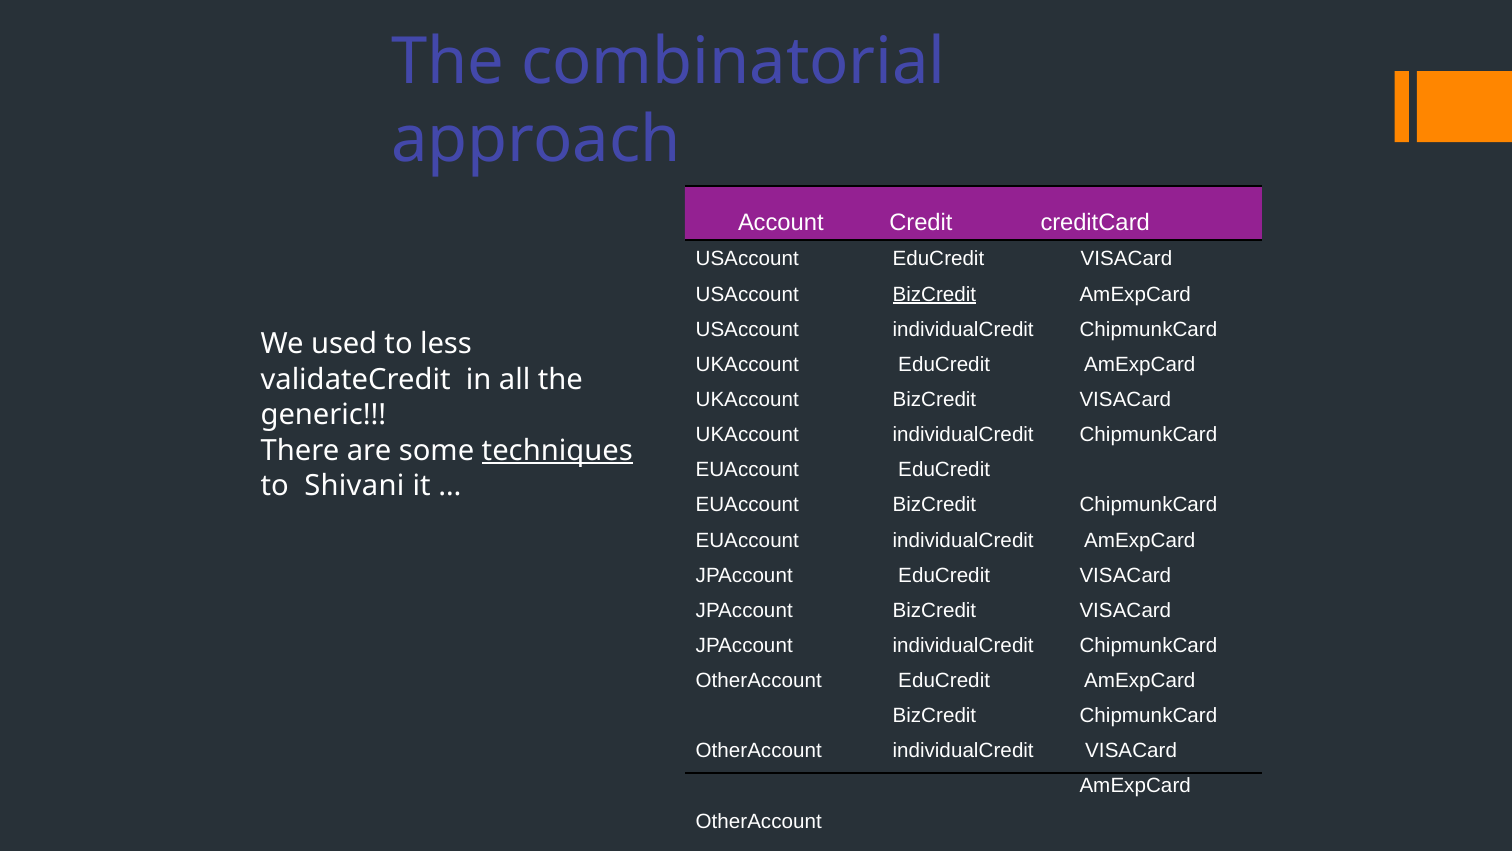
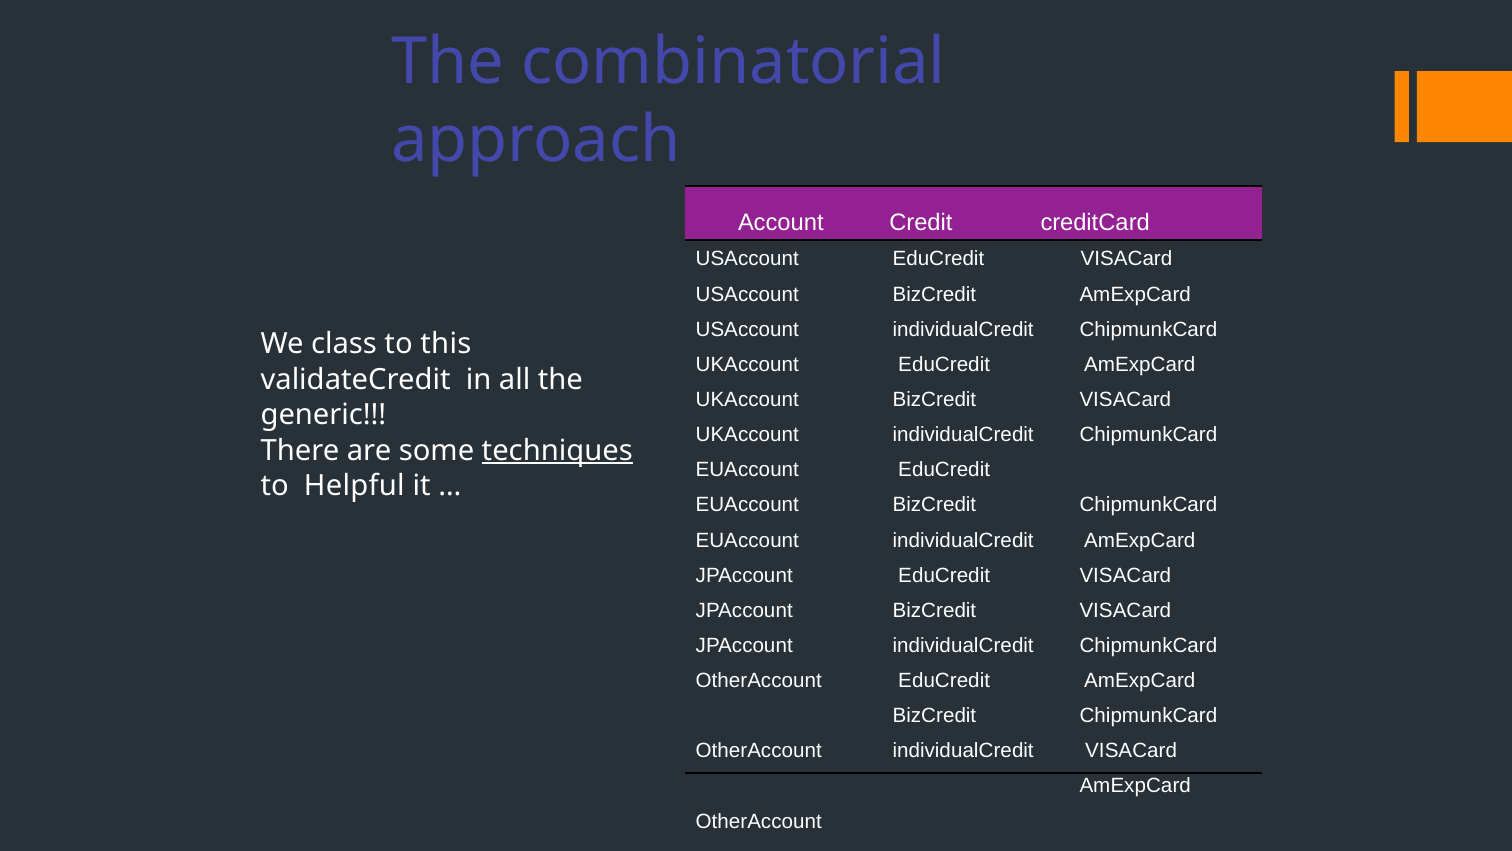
BizCredit at (934, 294) underline: present -> none
used: used -> class
less: less -> this
Shivani: Shivani -> Helpful
